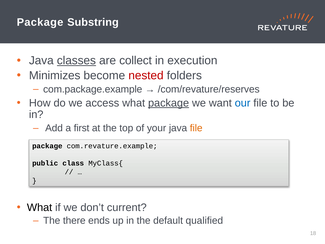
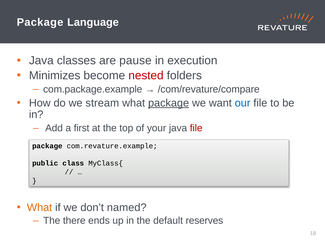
Substring: Substring -> Language
classes underline: present -> none
collect: collect -> pause
/com/revature/reserves: /com/revature/reserves -> /com/revature/compare
access: access -> stream
file at (196, 128) colour: orange -> red
What at (40, 207) colour: black -> orange
current: current -> named
qualified: qualified -> reserves
